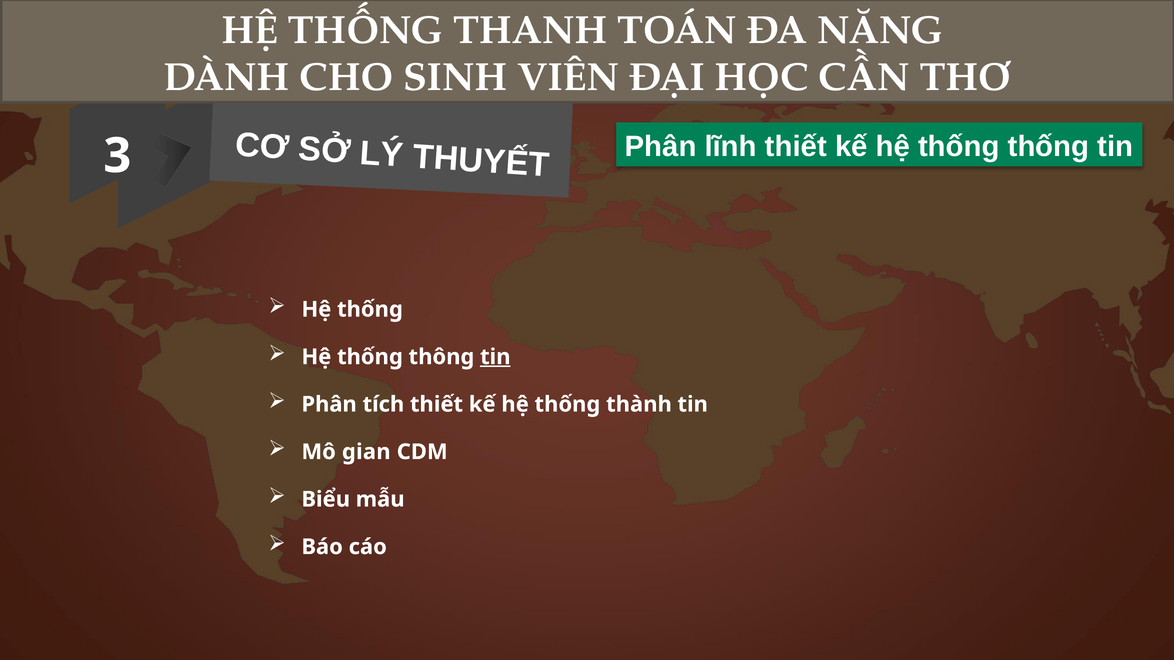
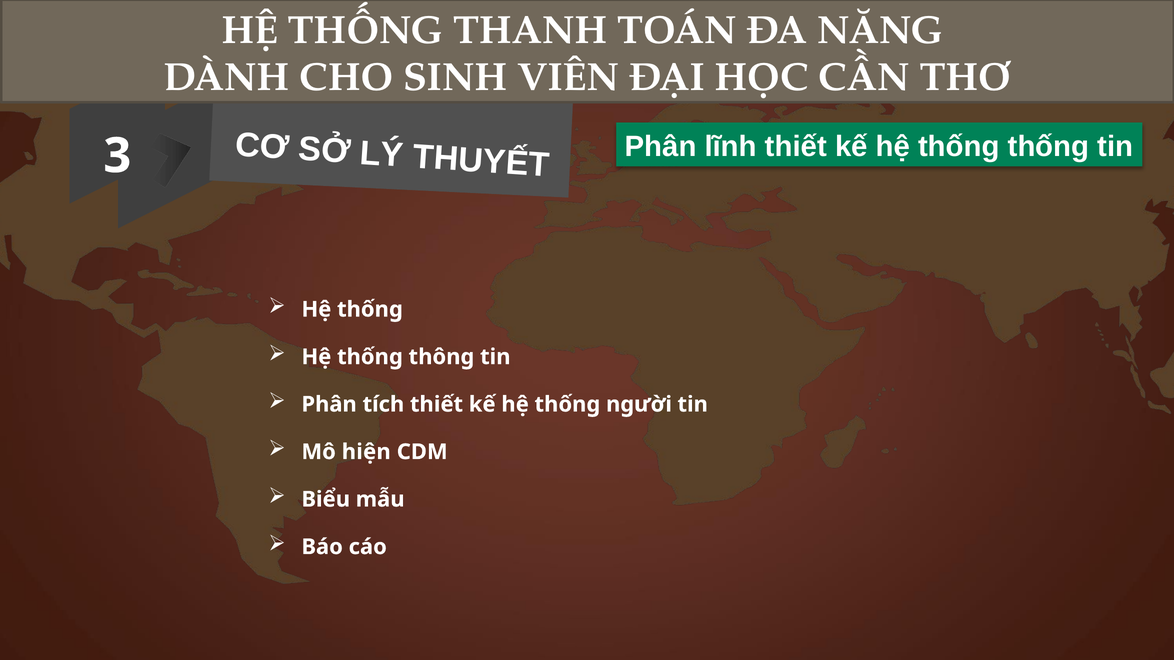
tin at (495, 357) underline: present -> none
thành: thành -> người
gian: gian -> hiện
